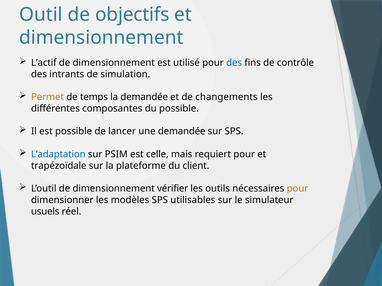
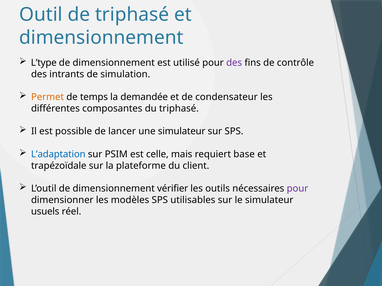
de objectifs: objectifs -> triphasé
L’actif: L’actif -> L’type
des at (234, 63) colour: blue -> purple
changements: changements -> condensateur
du possible: possible -> triphasé
une demandée: demandée -> simulateur
requiert pour: pour -> base
pour at (297, 189) colour: orange -> purple
